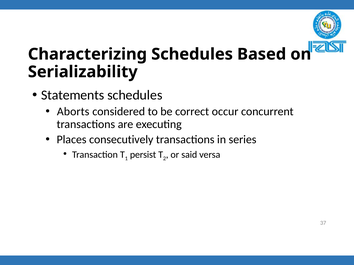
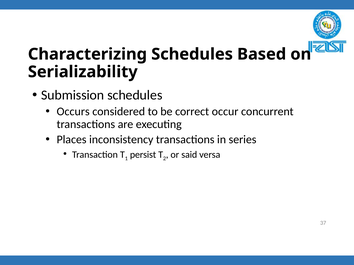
Statements: Statements -> Submission
Aborts: Aborts -> Occurs
consecutively: consecutively -> inconsistency
